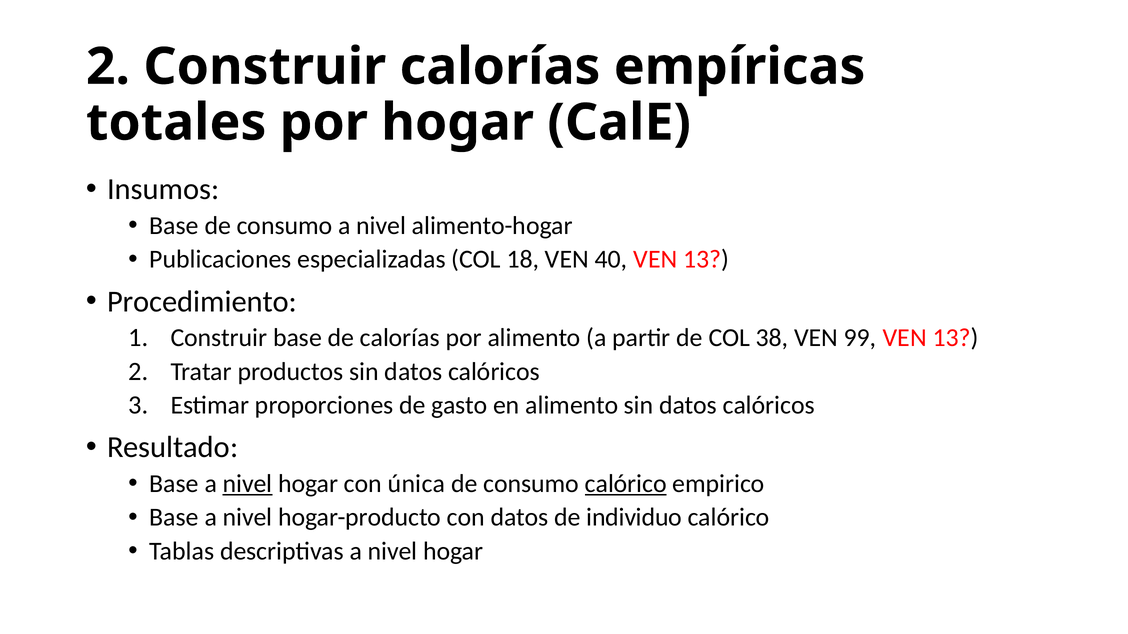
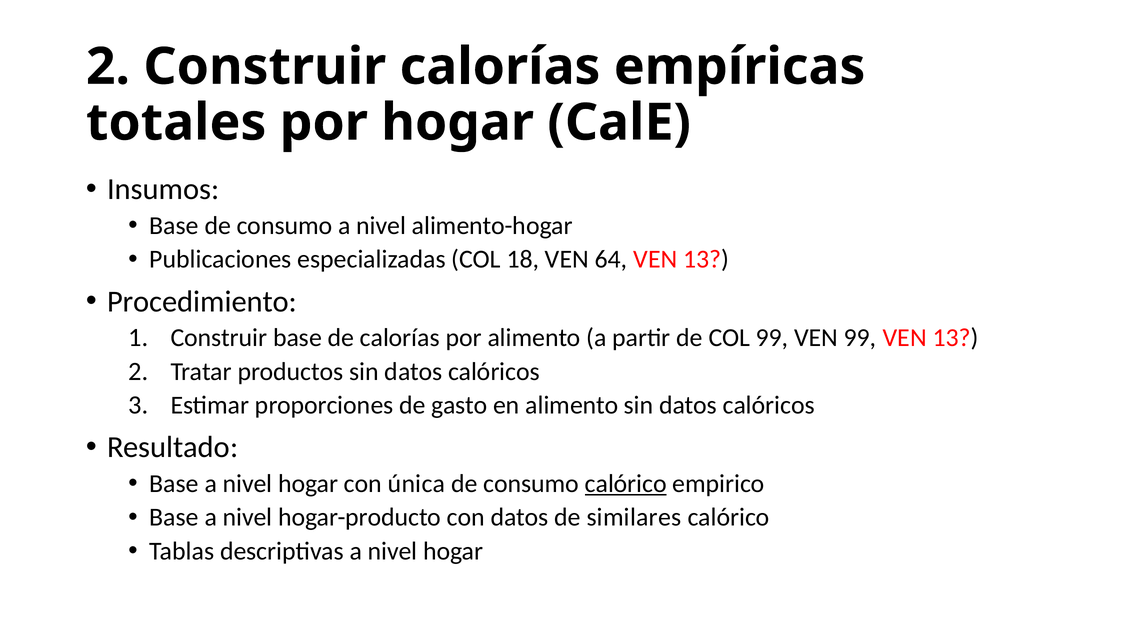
40: 40 -> 64
COL 38: 38 -> 99
nivel at (248, 484) underline: present -> none
individuo: individuo -> similares
